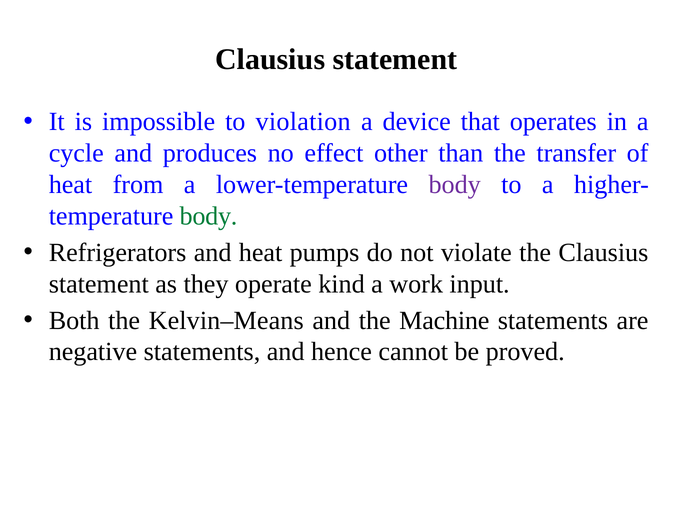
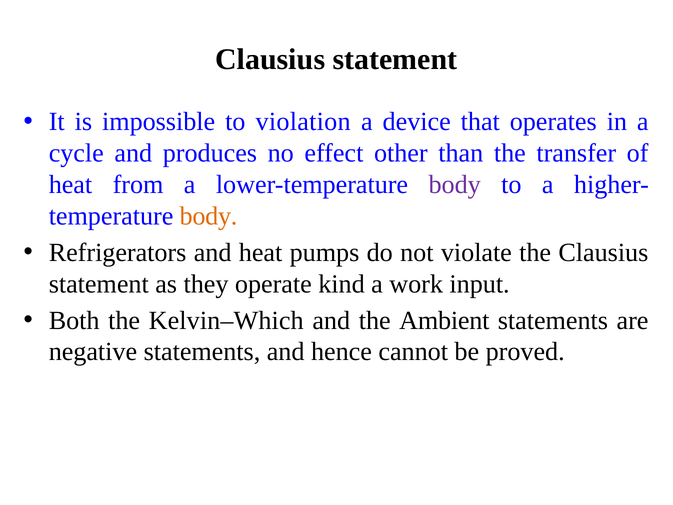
body at (208, 216) colour: green -> orange
Kelvin–Means: Kelvin–Means -> Kelvin–Which
Machine: Machine -> Ambient
